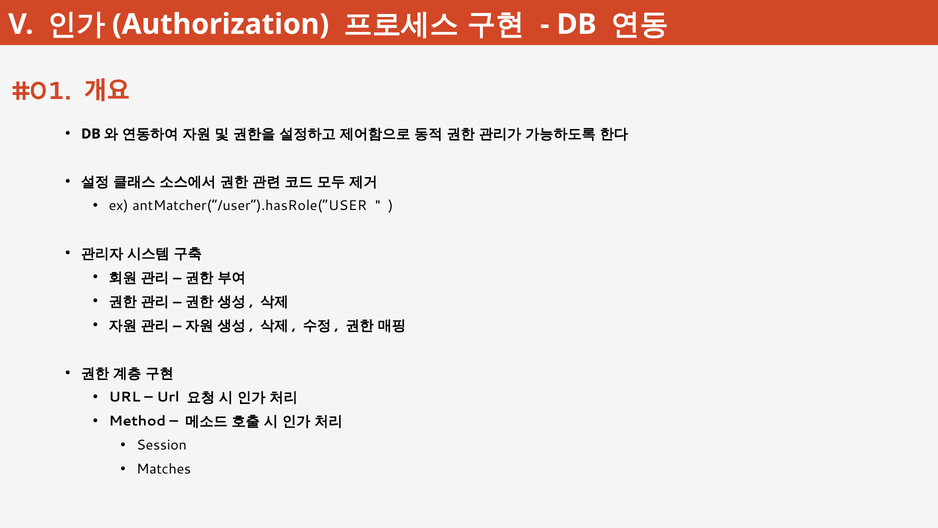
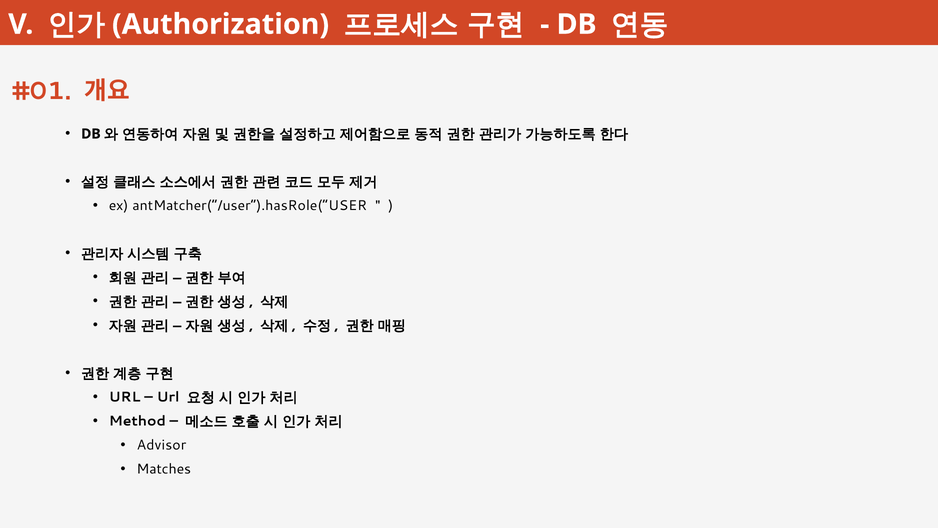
Session: Session -> Advisor
